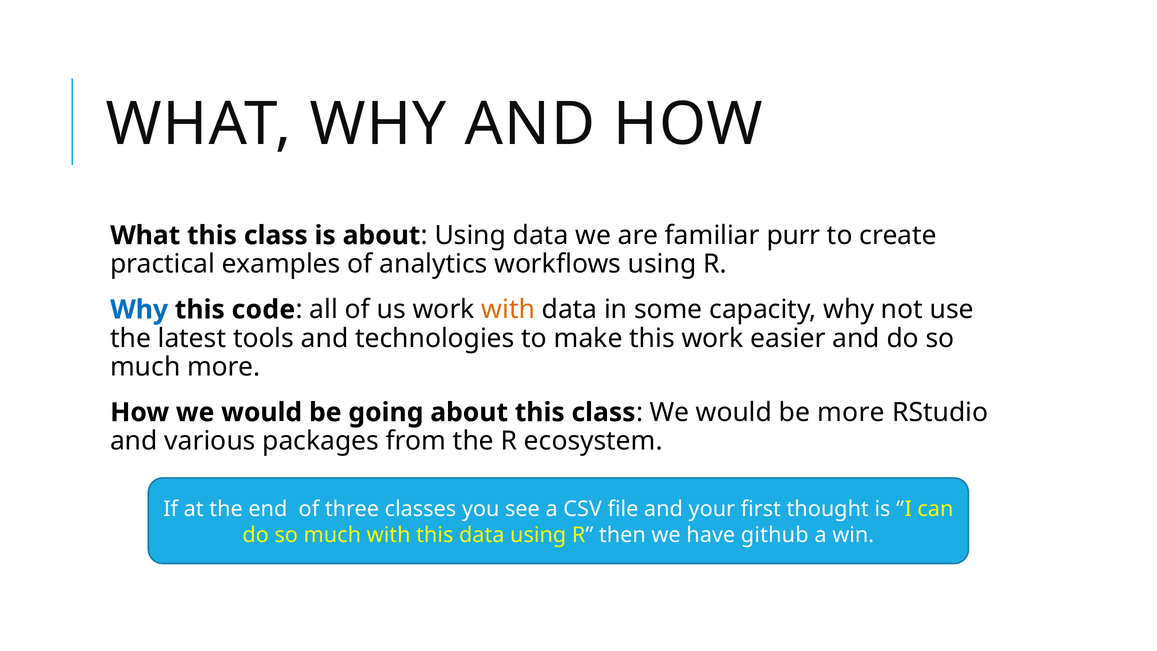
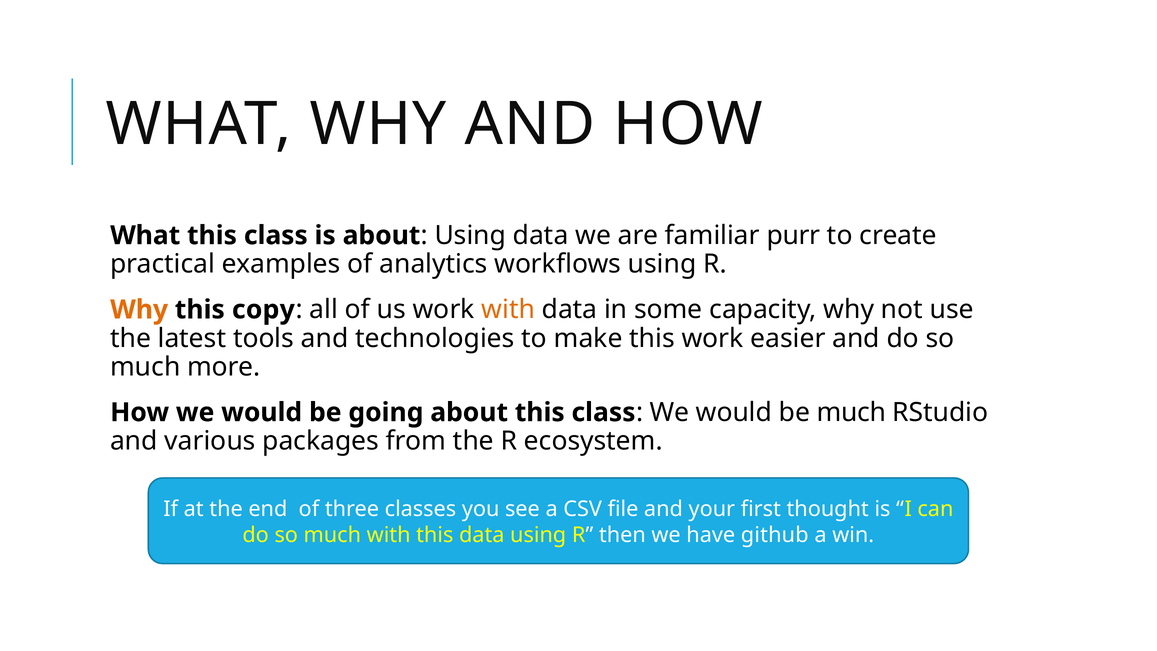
Why at (139, 310) colour: blue -> orange
code: code -> copy
be more: more -> much
